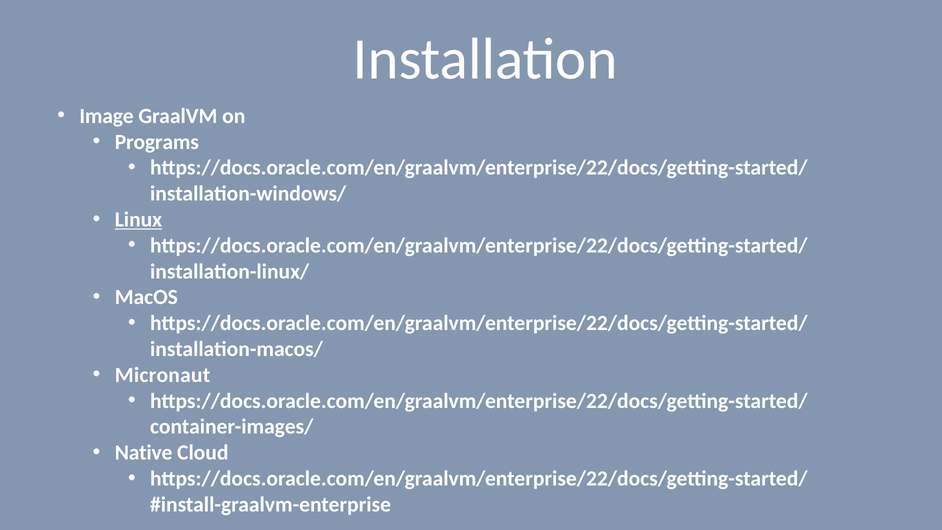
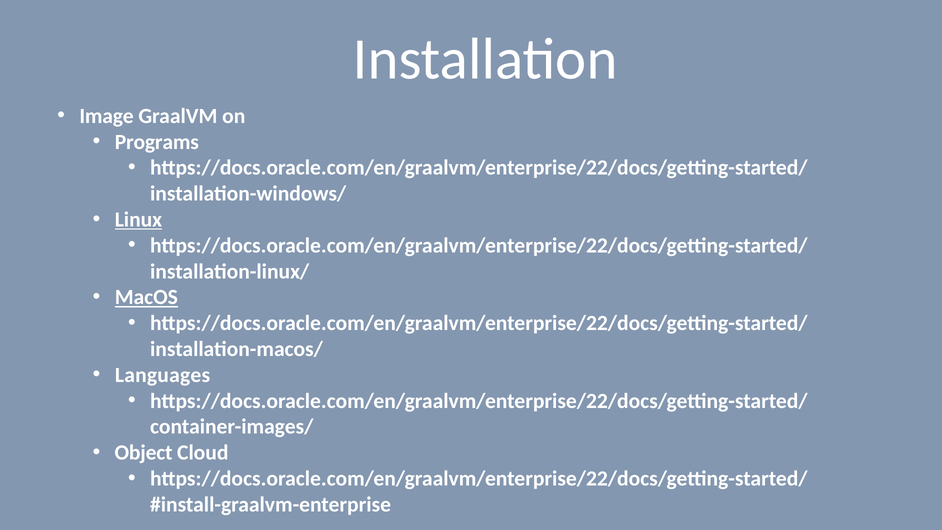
MacOS underline: none -> present
Micronaut: Micronaut -> Languages
Native: Native -> Object
